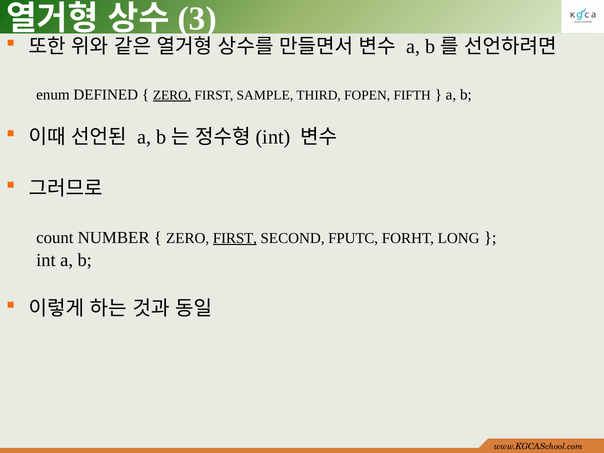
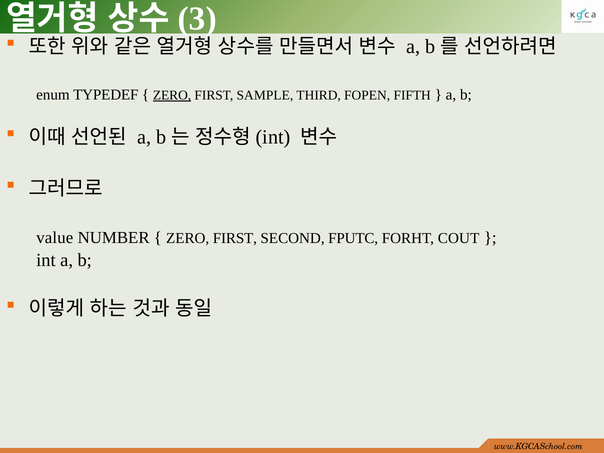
DEFINED: DEFINED -> TYPEDEF
count: count -> value
FIRST at (235, 238) underline: present -> none
LONG: LONG -> COUT
